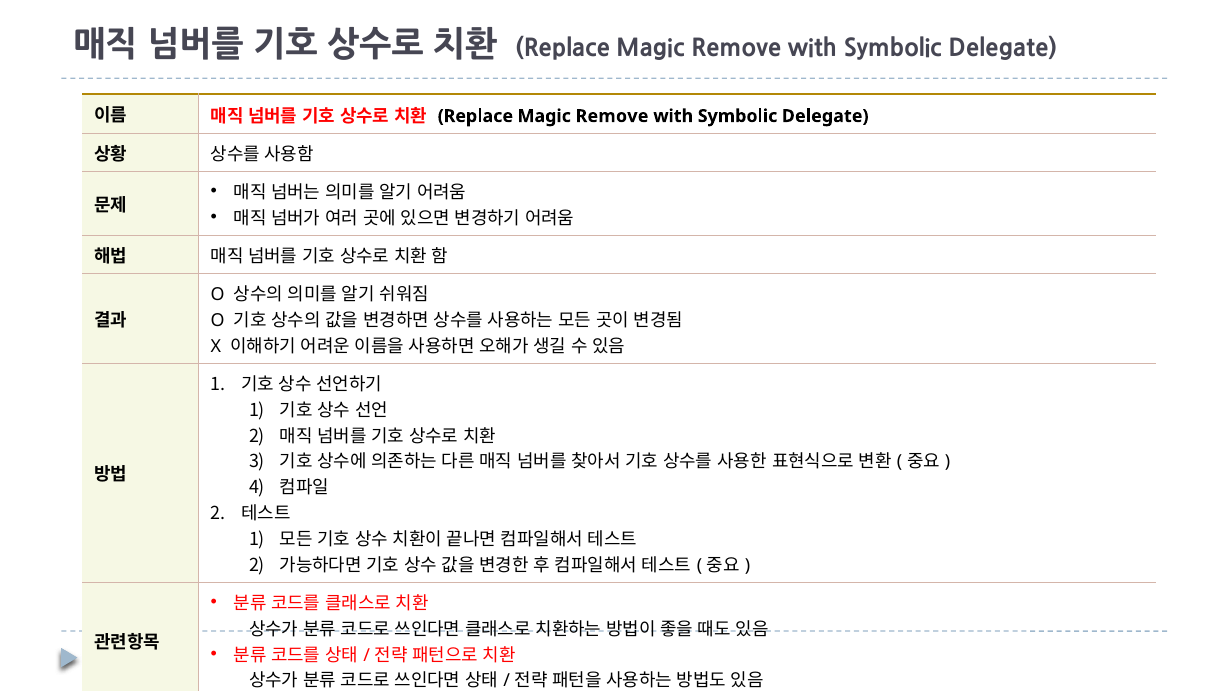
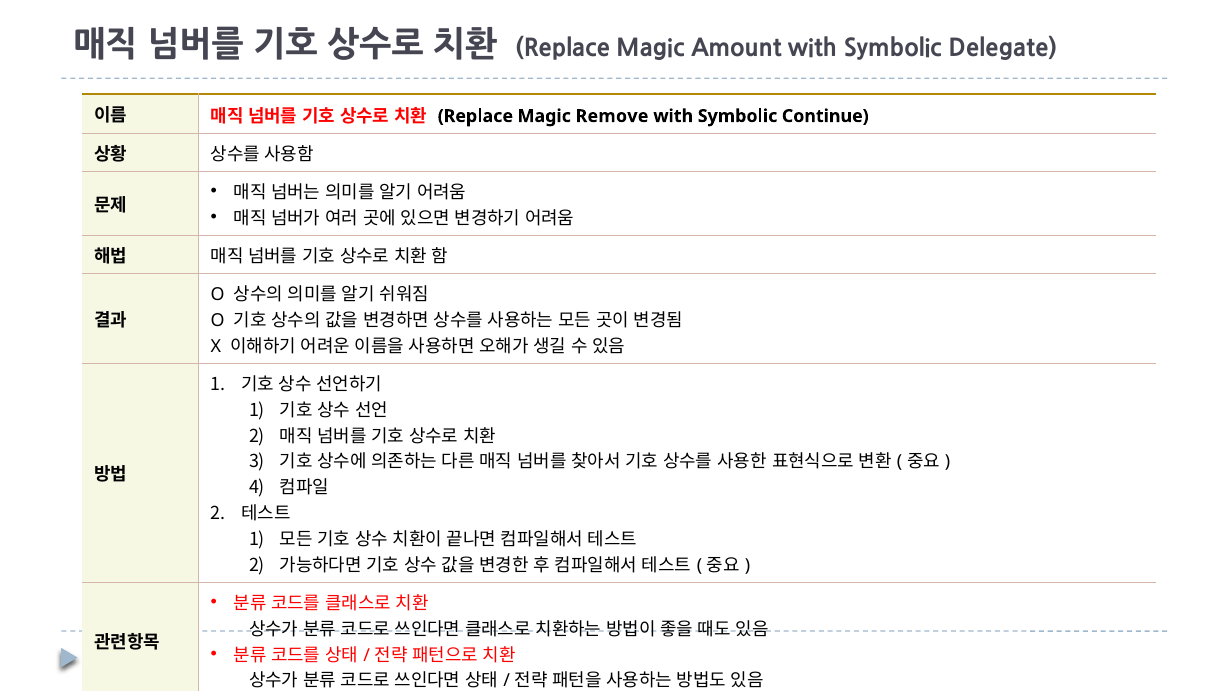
Remove at (736, 48): Remove -> Amount
Delegate at (825, 116): Delegate -> Continue
